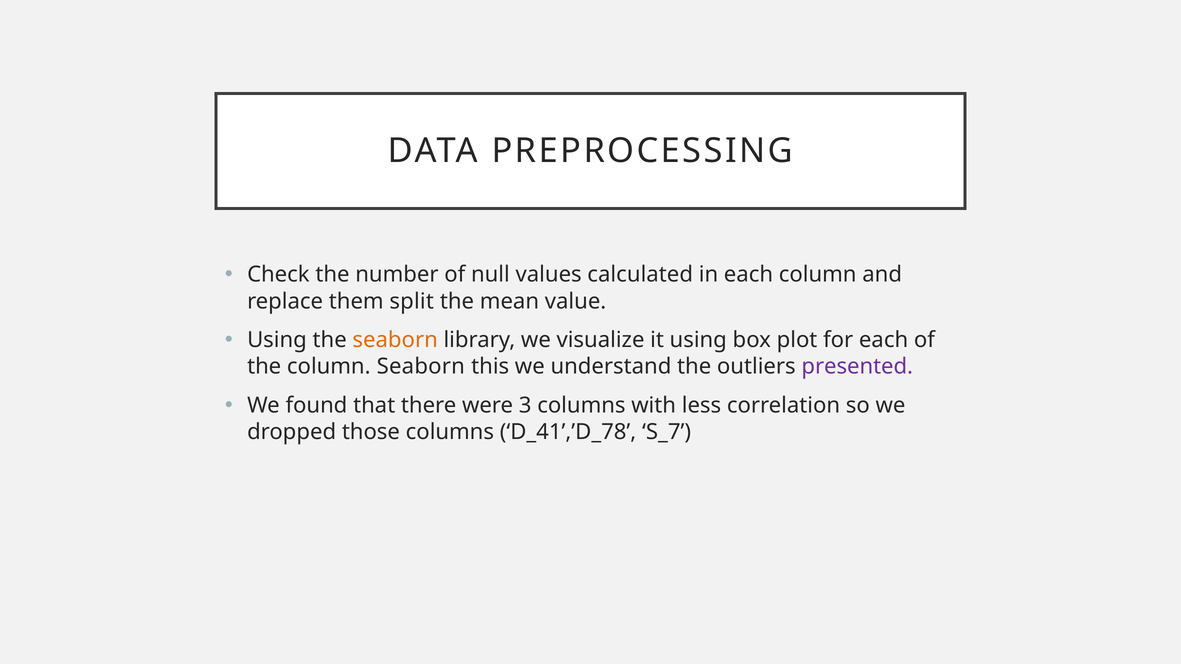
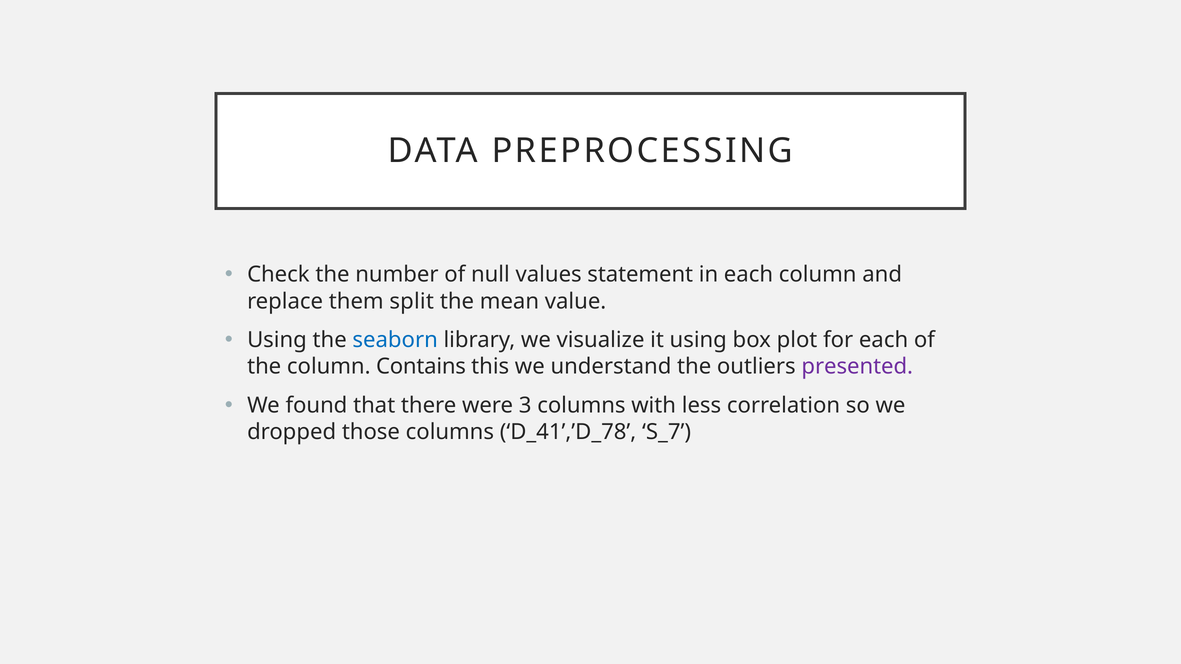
calculated: calculated -> statement
seaborn at (395, 340) colour: orange -> blue
column Seaborn: Seaborn -> Contains
